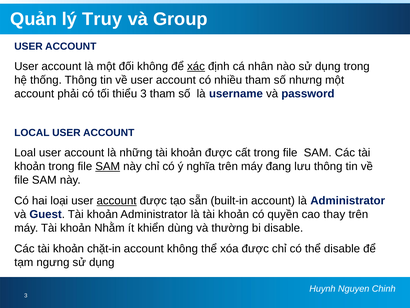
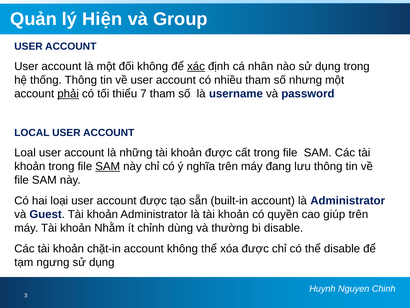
Truy: Truy -> Hiện
phải underline: none -> present
thiểu 3: 3 -> 7
account at (117, 200) underline: present -> none
thay: thay -> giúp
khiển: khiển -> chỉnh
